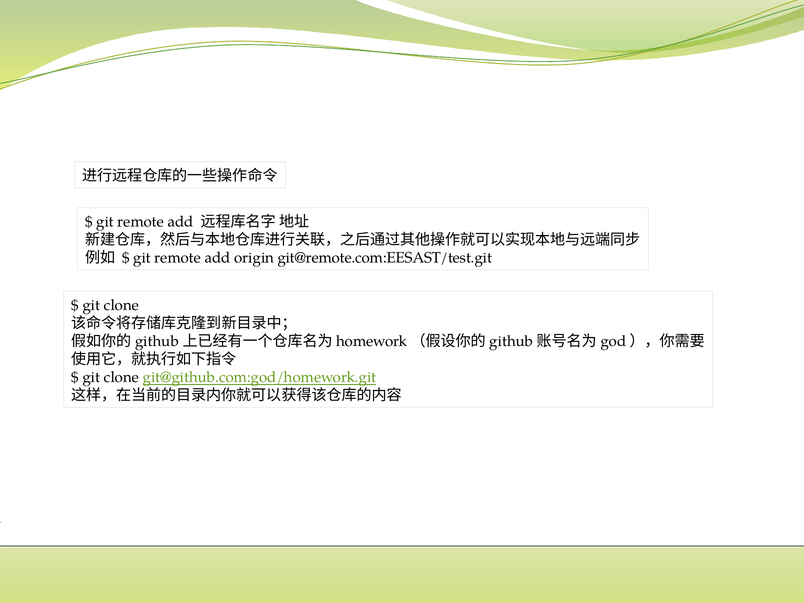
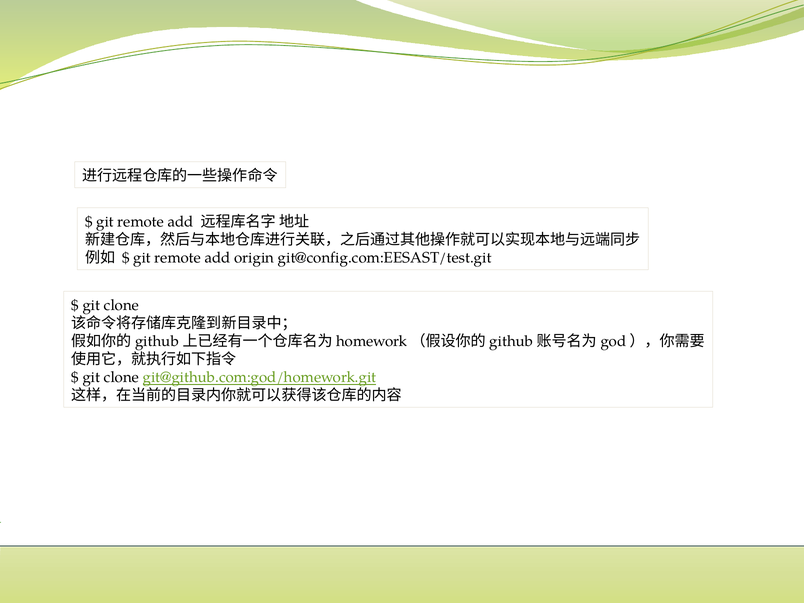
git@remote.com:EESAST/test.git: git@remote.com:EESAST/test.git -> git@config.com:EESAST/test.git
